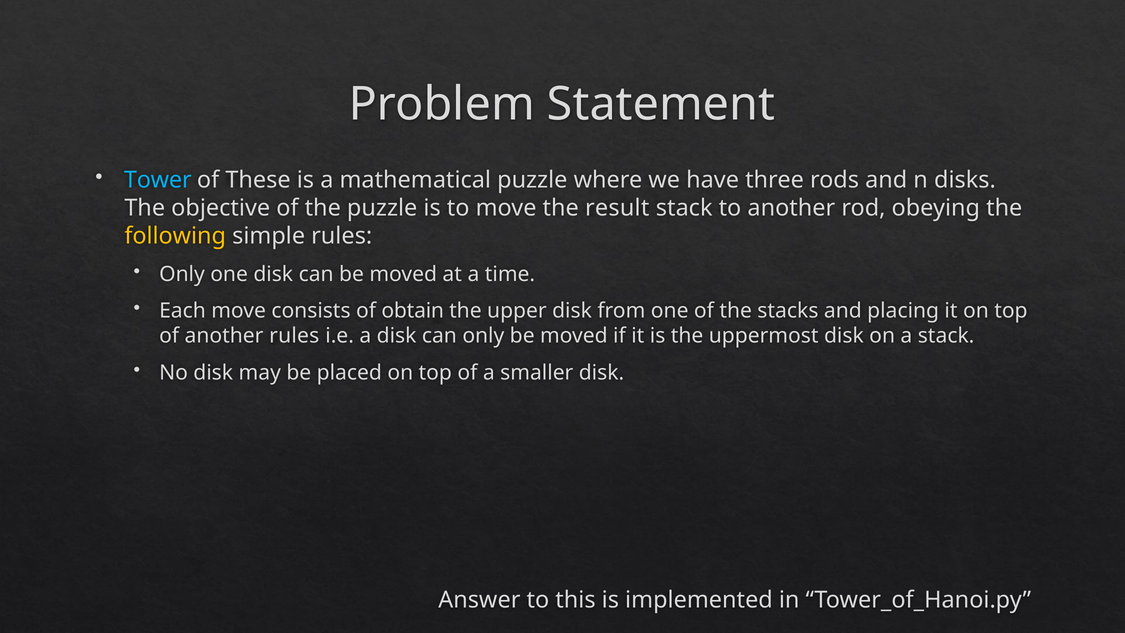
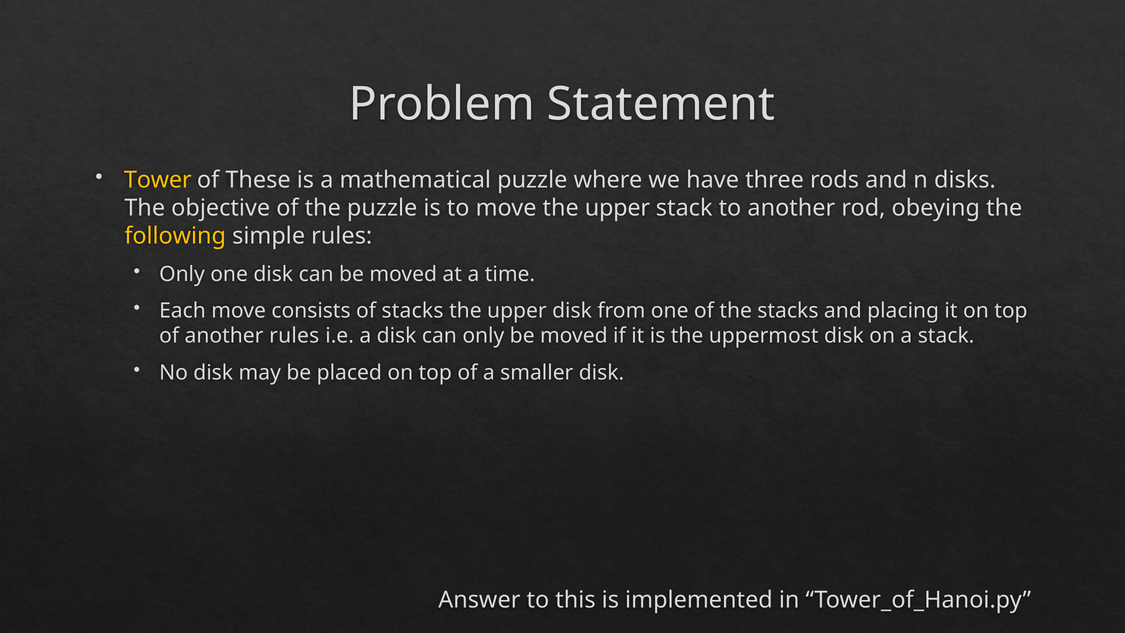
Tower colour: light blue -> yellow
move the result: result -> upper
of obtain: obtain -> stacks
